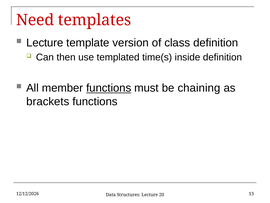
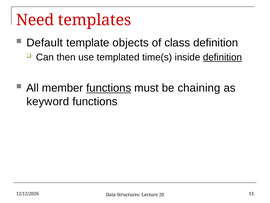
Lecture at (45, 43): Lecture -> Default
version: version -> objects
definition at (222, 57) underline: none -> present
brackets: brackets -> keyword
